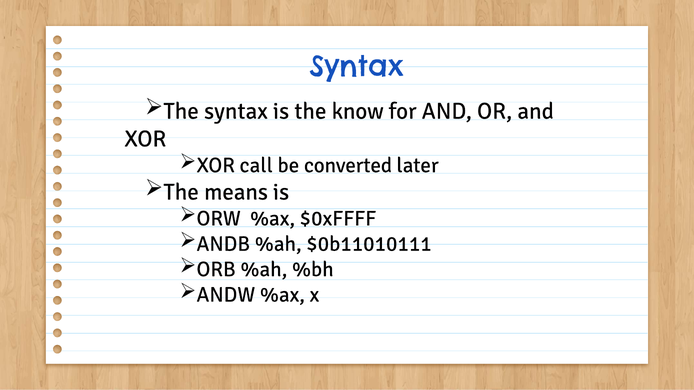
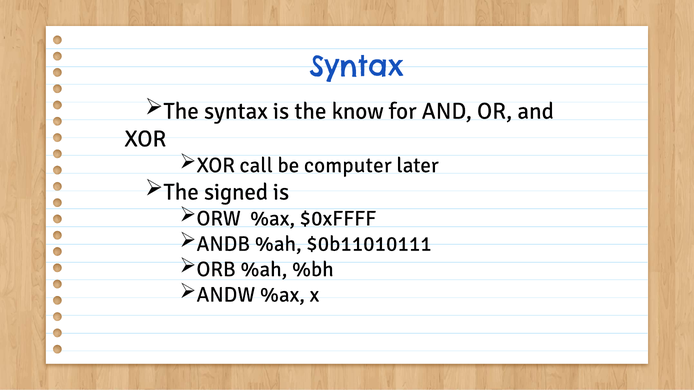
converted: converted -> computer
means: means -> signed
